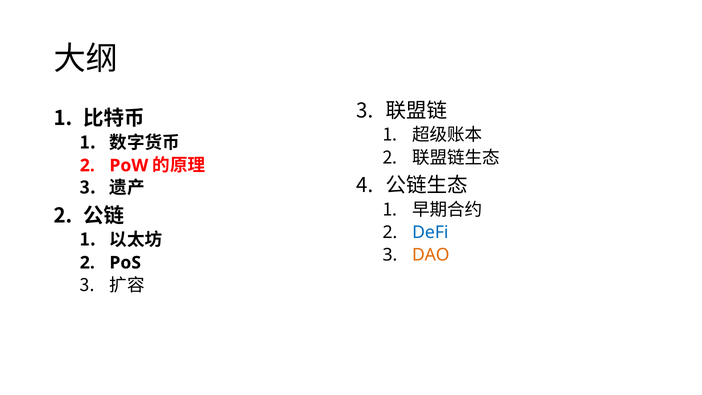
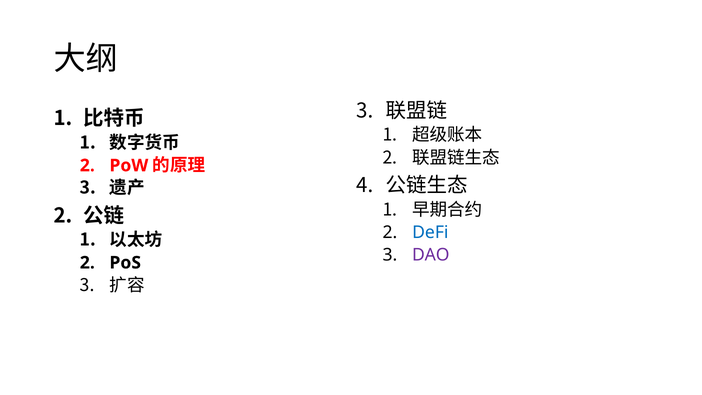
DAO colour: orange -> purple
